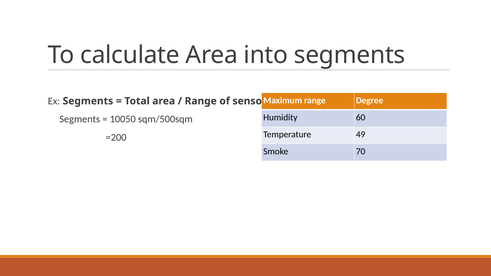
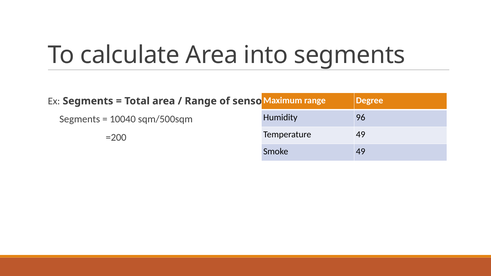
60: 60 -> 96
10050: 10050 -> 10040
Smoke 70: 70 -> 49
